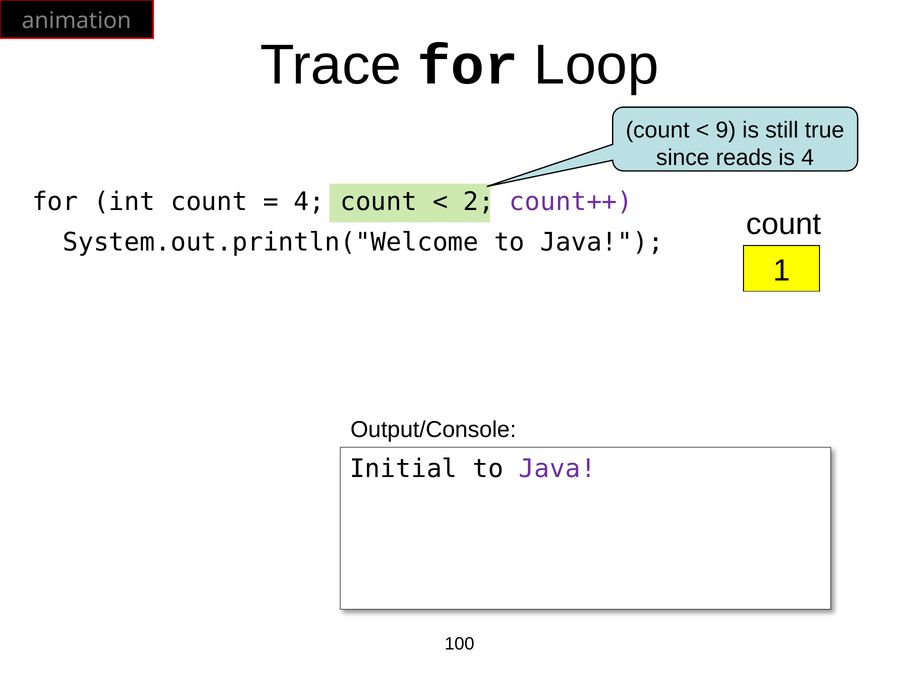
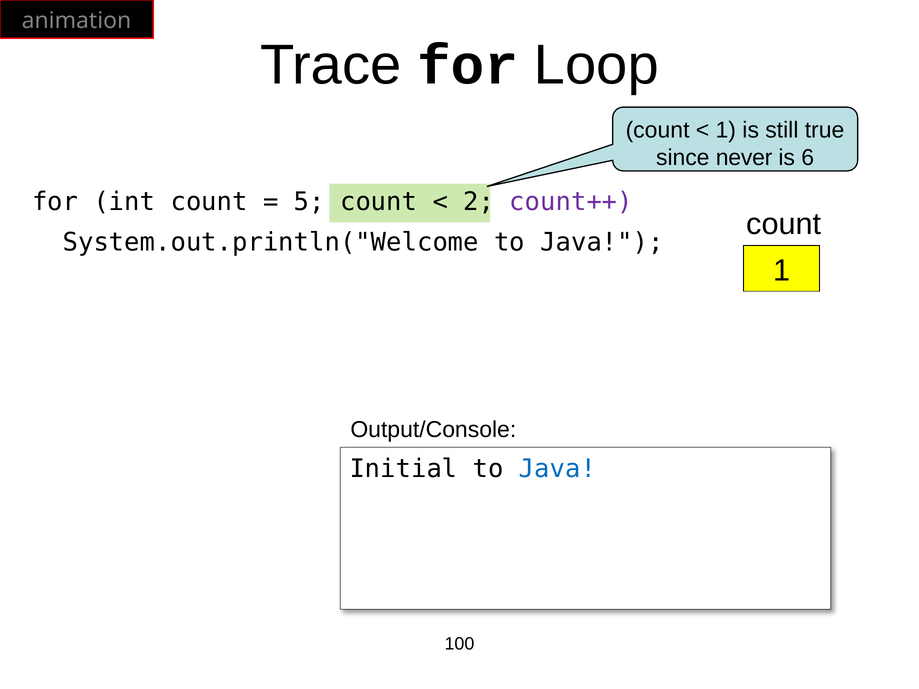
9 at (726, 130): 9 -> 1
reads: reads -> never
is 4: 4 -> 6
4 at (309, 202): 4 -> 5
Java at (557, 469) colour: purple -> blue
